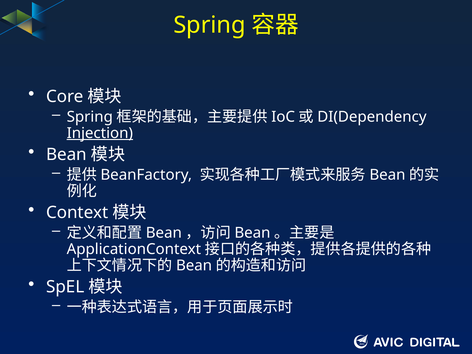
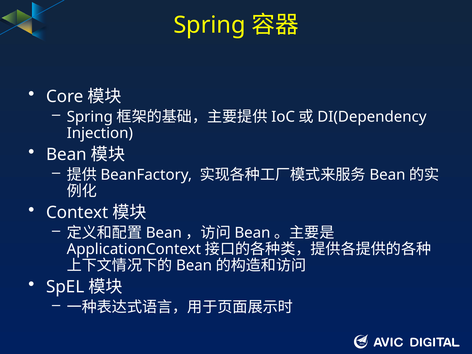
Injection underline: present -> none
